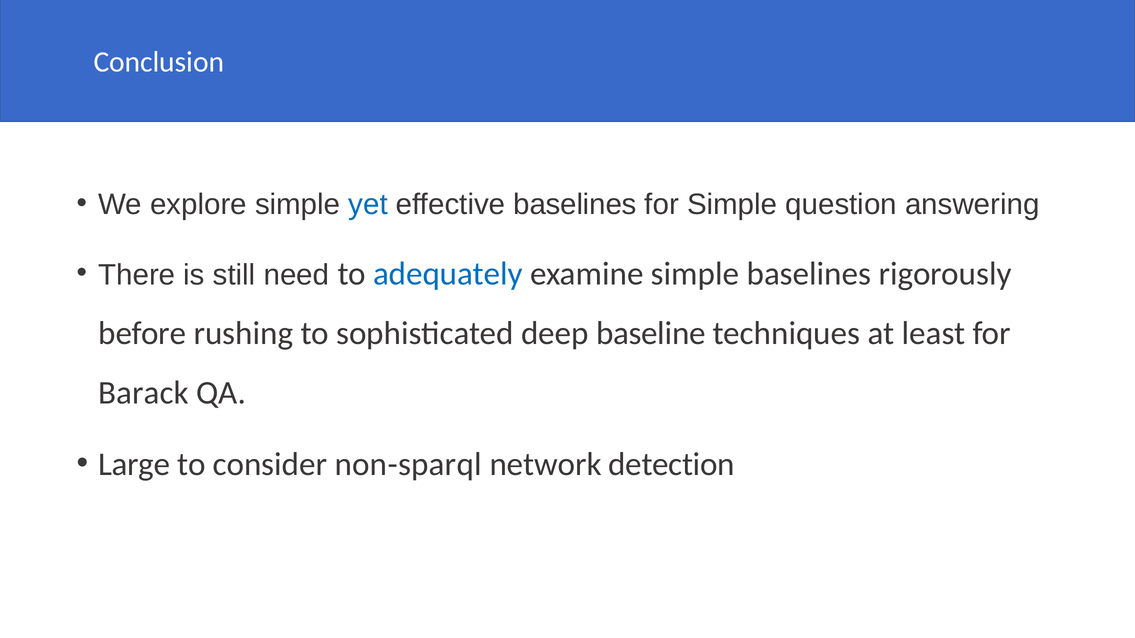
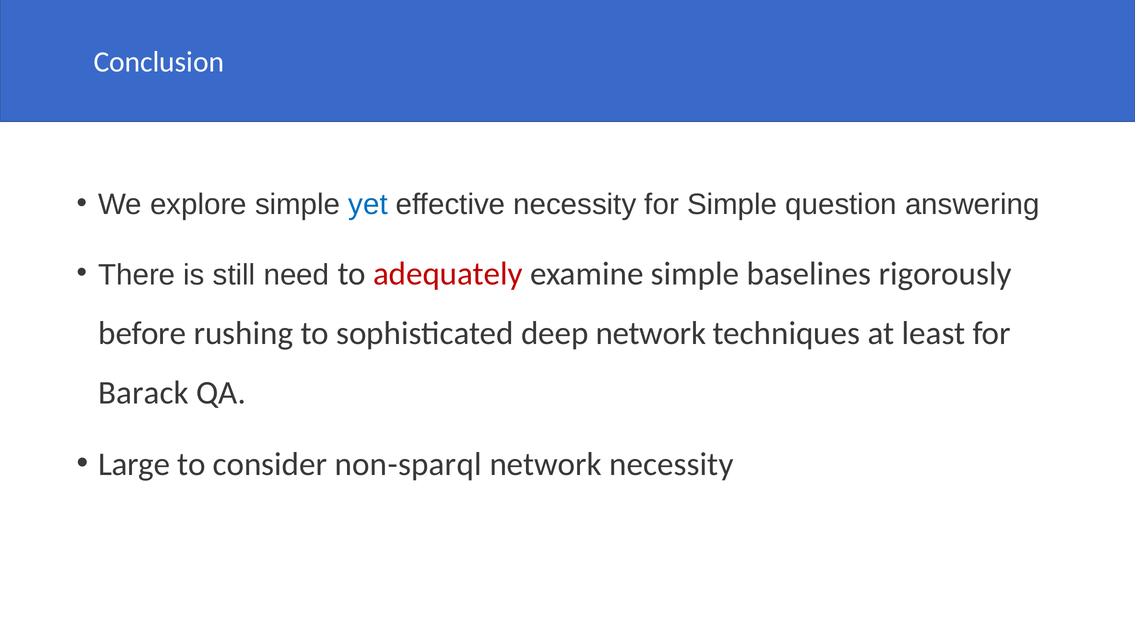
effective baselines: baselines -> necessity
adequately colour: blue -> red
deep baseline: baseline -> network
network detection: detection -> necessity
